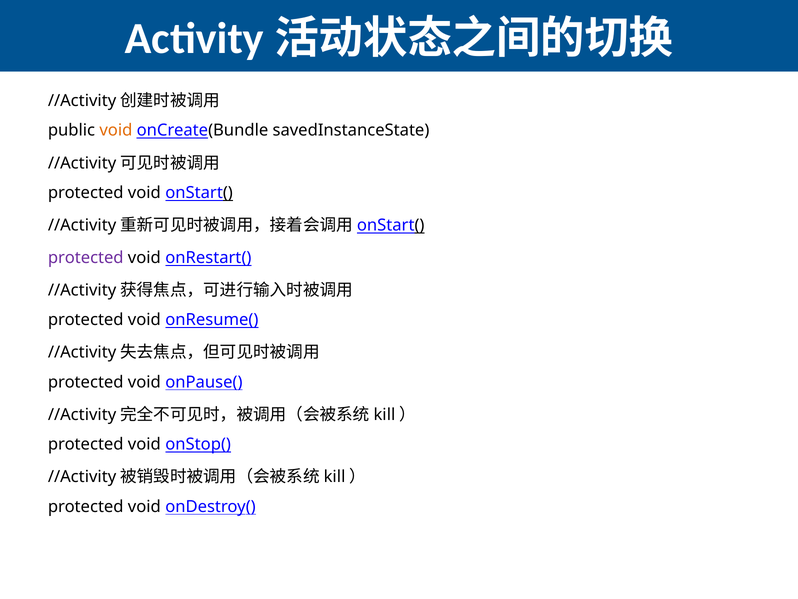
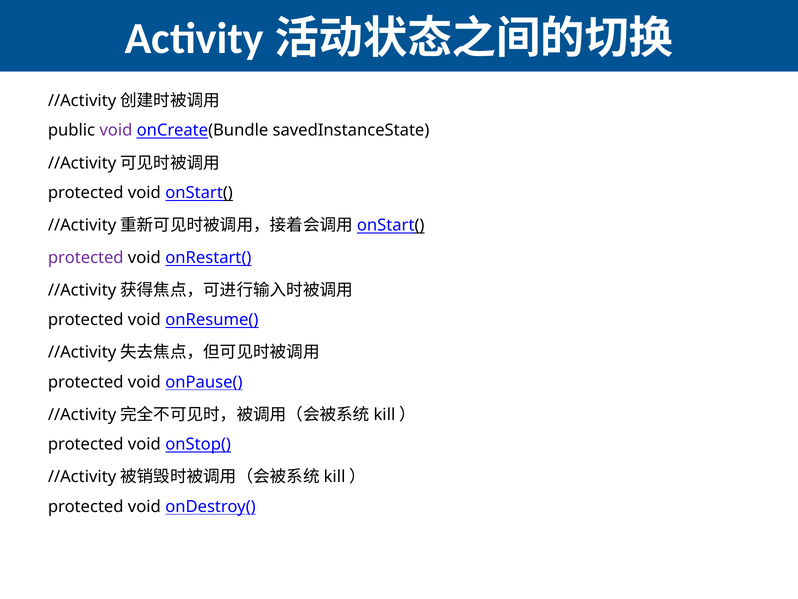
void at (116, 130) colour: orange -> purple
